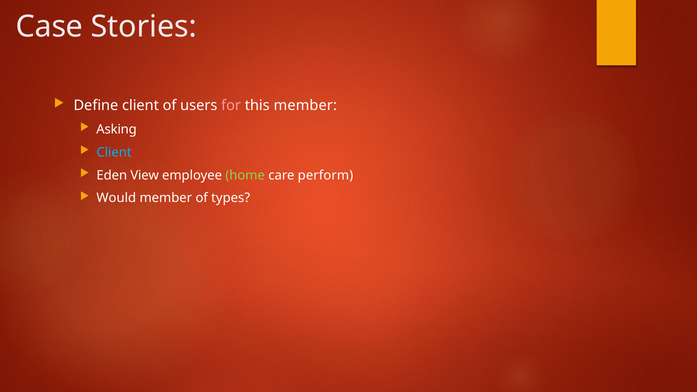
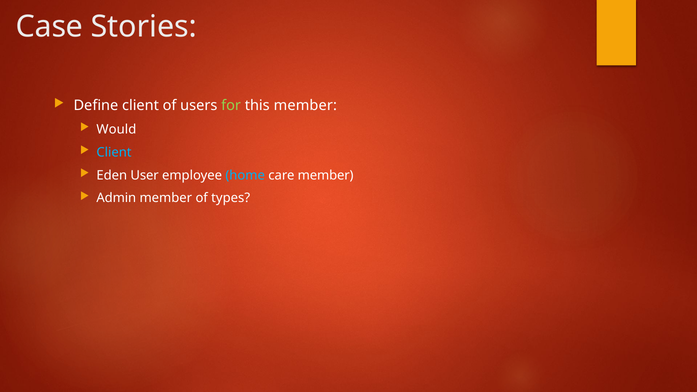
for colour: pink -> light green
Asking: Asking -> Would
View: View -> User
home colour: light green -> light blue
care perform: perform -> member
Would: Would -> Admin
